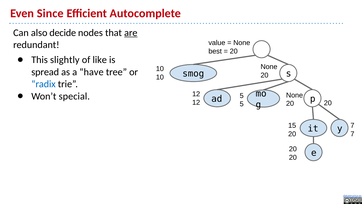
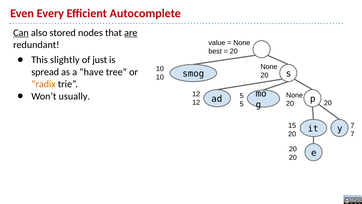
Since: Since -> Every
Can underline: none -> present
decide: decide -> stored
like: like -> just
radix colour: blue -> orange
special: special -> usually
